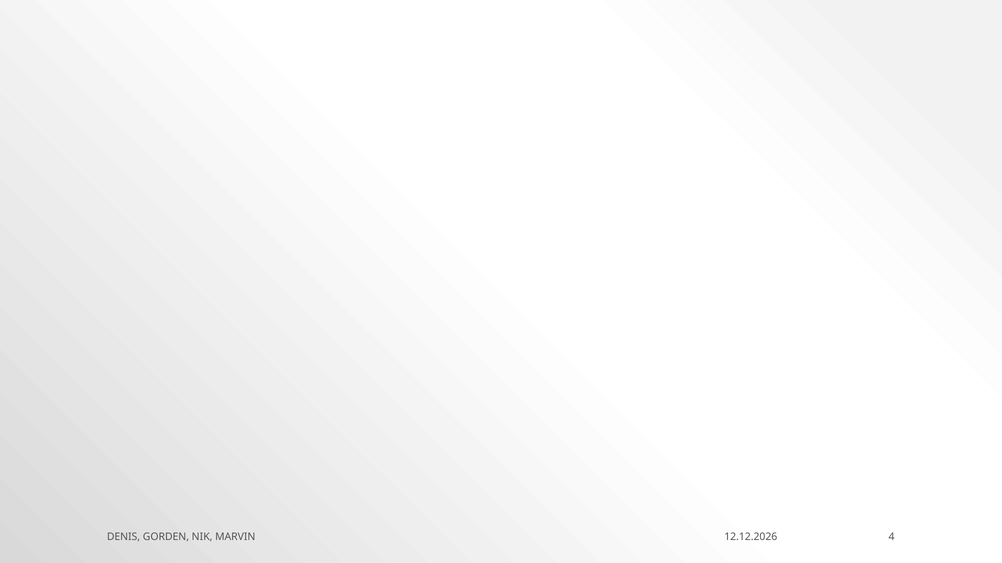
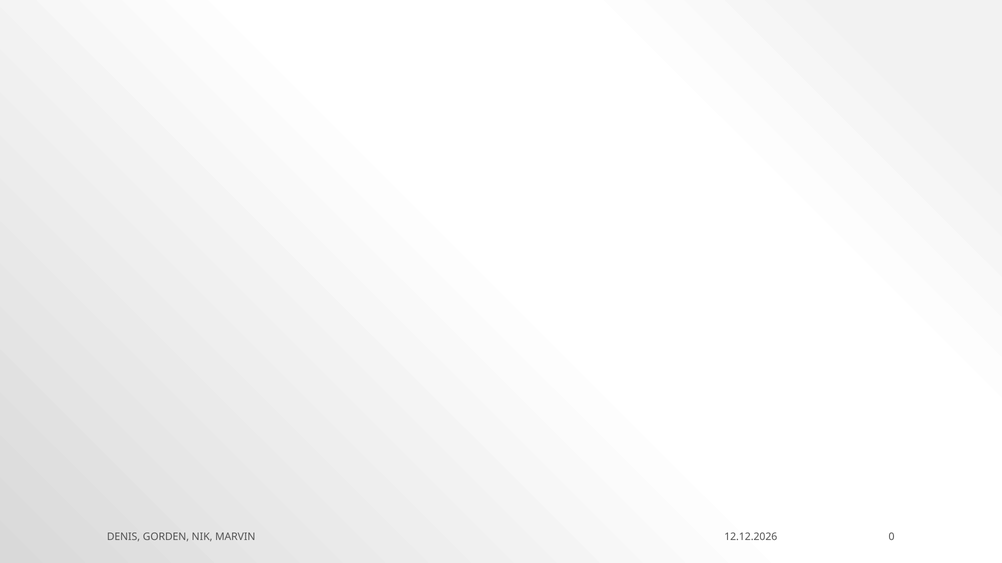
4: 4 -> 0
